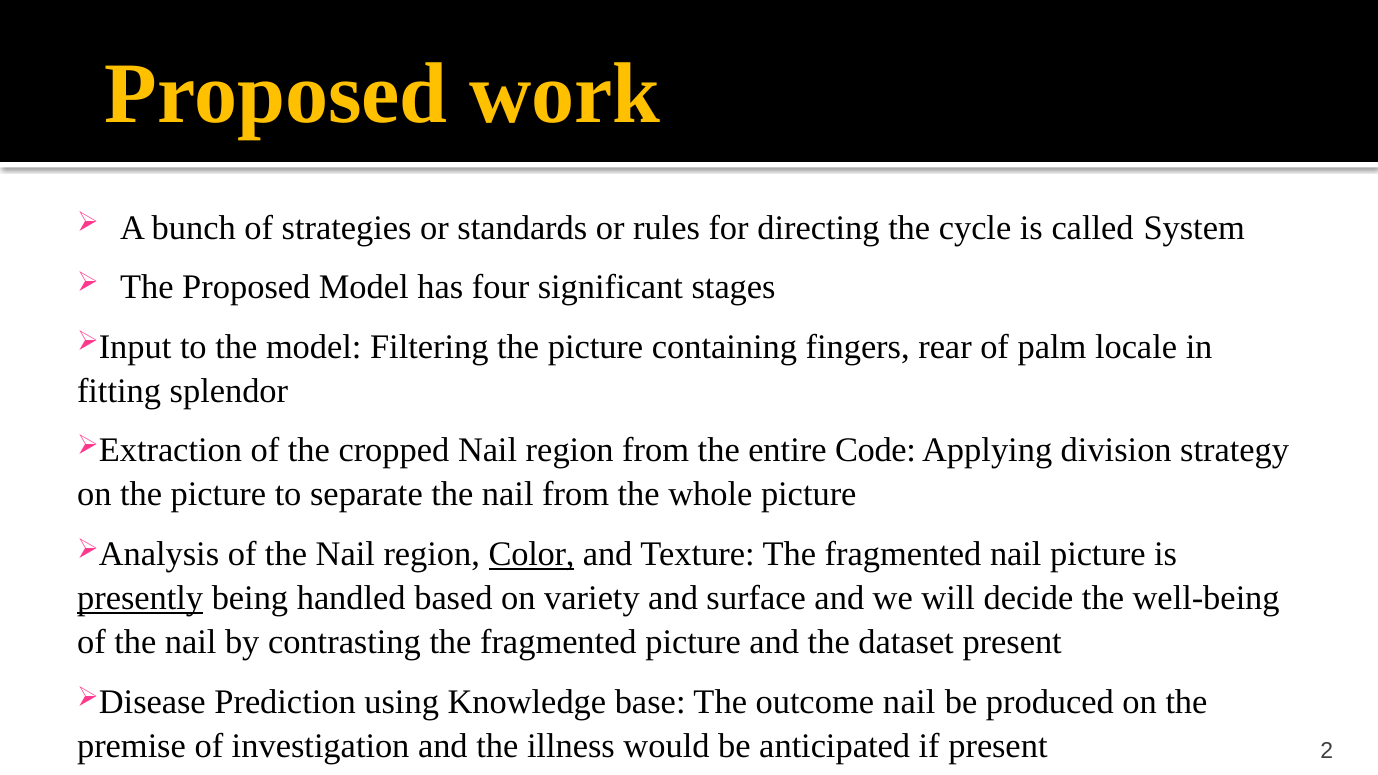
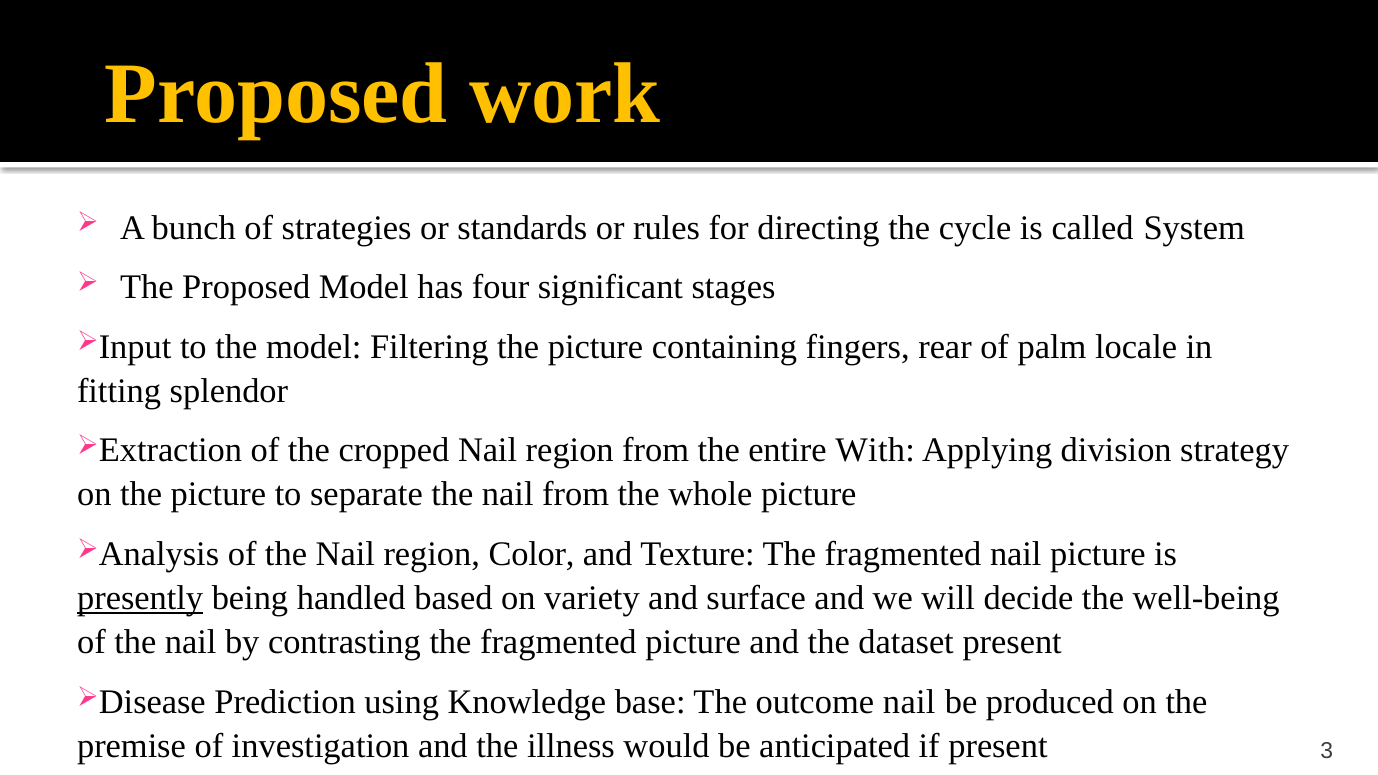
Code: Code -> With
Color underline: present -> none
2: 2 -> 3
